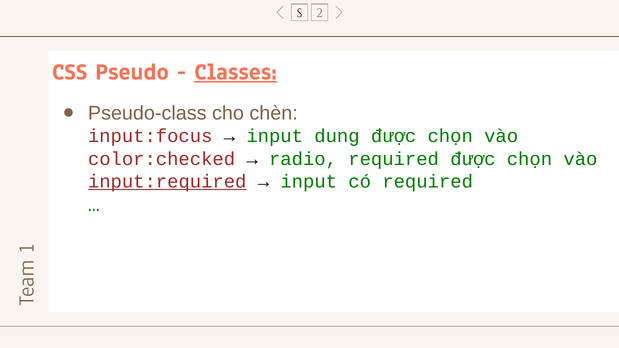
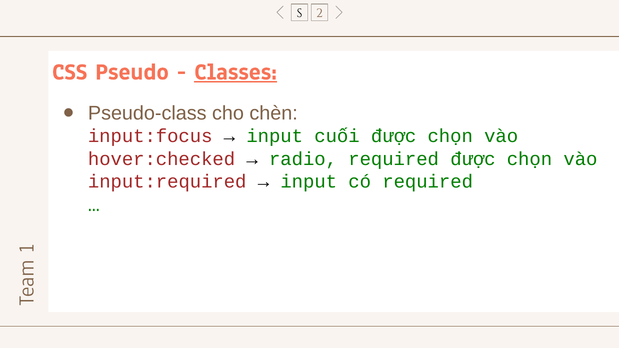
dung: dung -> cuối
color:checked: color:checked -> hover:checked
input:required underline: present -> none
